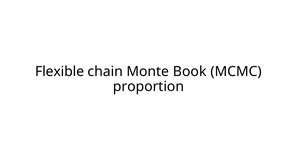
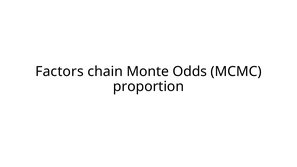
Flexible: Flexible -> Factors
Book: Book -> Odds
